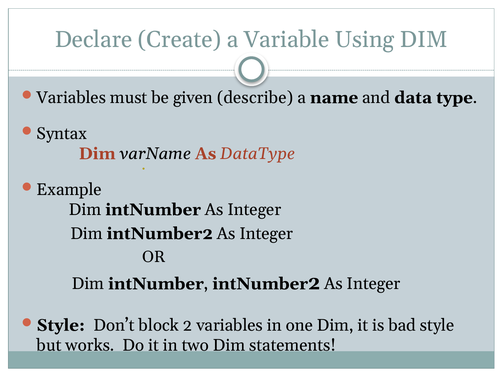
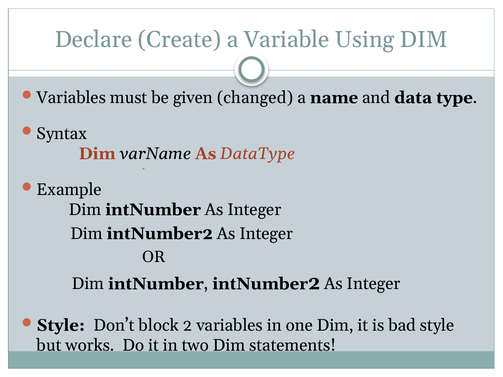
describe: describe -> changed
